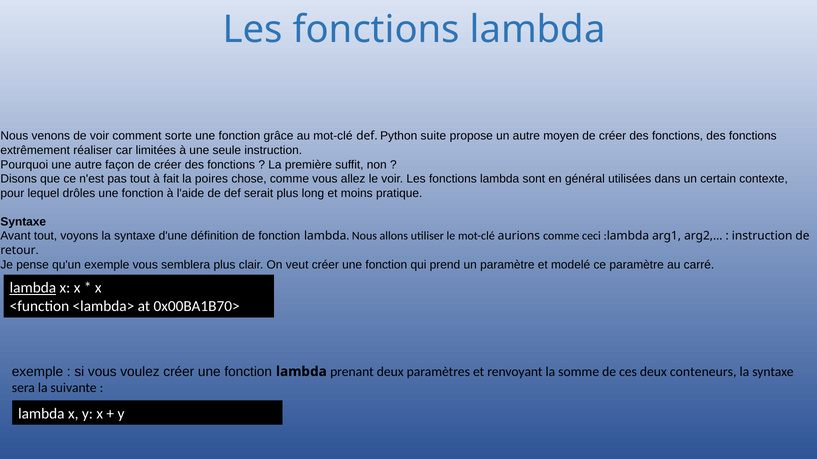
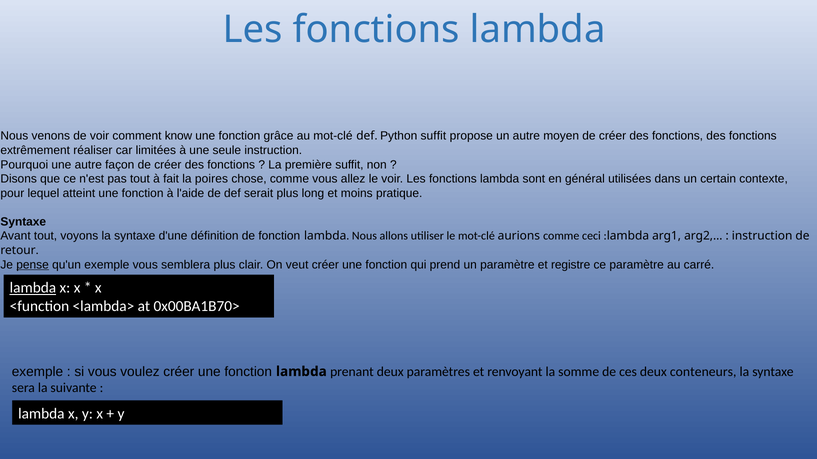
sorte: sorte -> know
Python suite: suite -> suffit
drôles: drôles -> atteint
pense underline: none -> present
modelé: modelé -> registre
